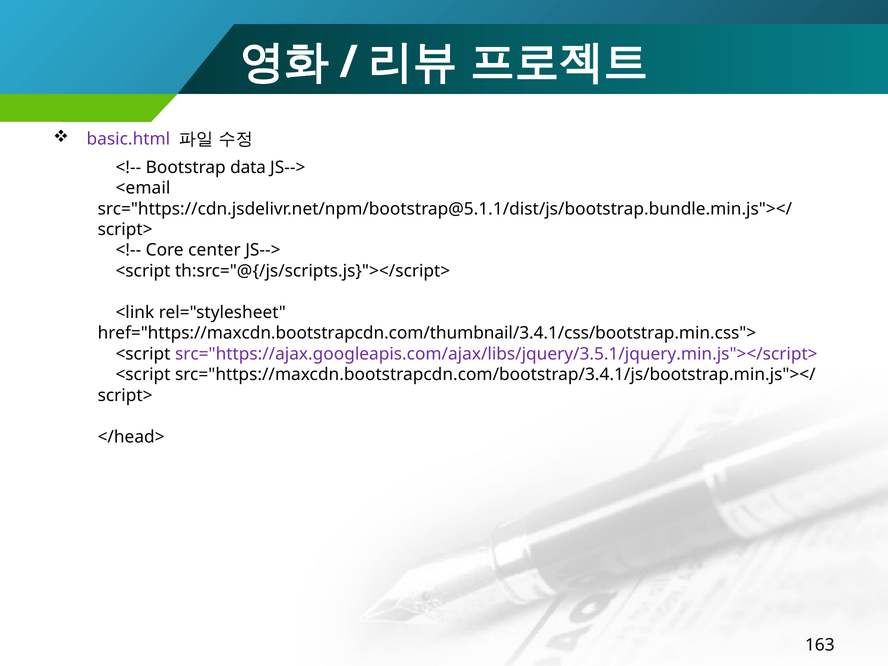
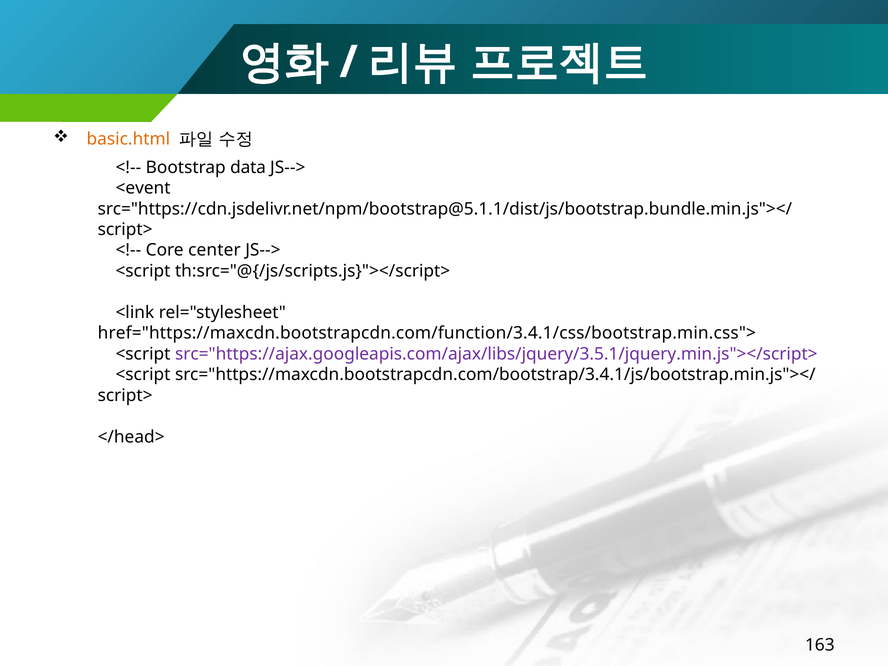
basic.html colour: purple -> orange
<email: <email -> <event
href="https://maxcdn.bootstrapcdn.com/thumbnail/3.4.1/css/bootstrap.min.css">: href="https://maxcdn.bootstrapcdn.com/thumbnail/3.4.1/css/bootstrap.min.css"> -> href="https://maxcdn.bootstrapcdn.com/function/3.4.1/css/bootstrap.min.css">
